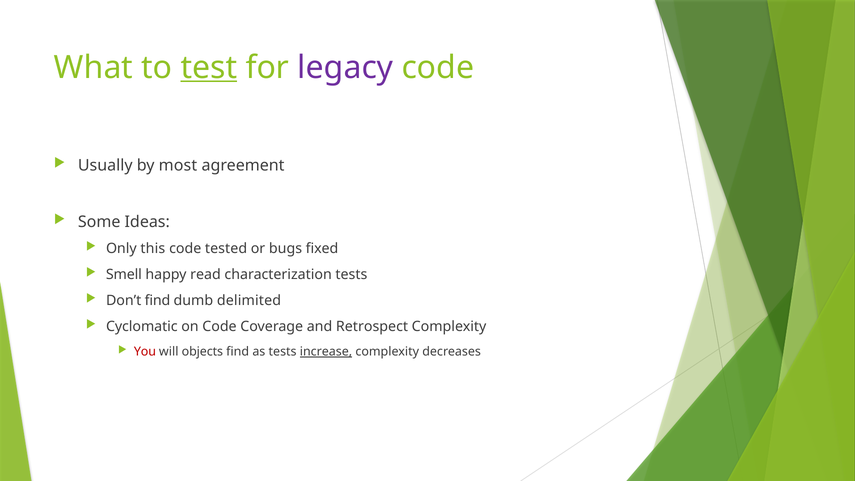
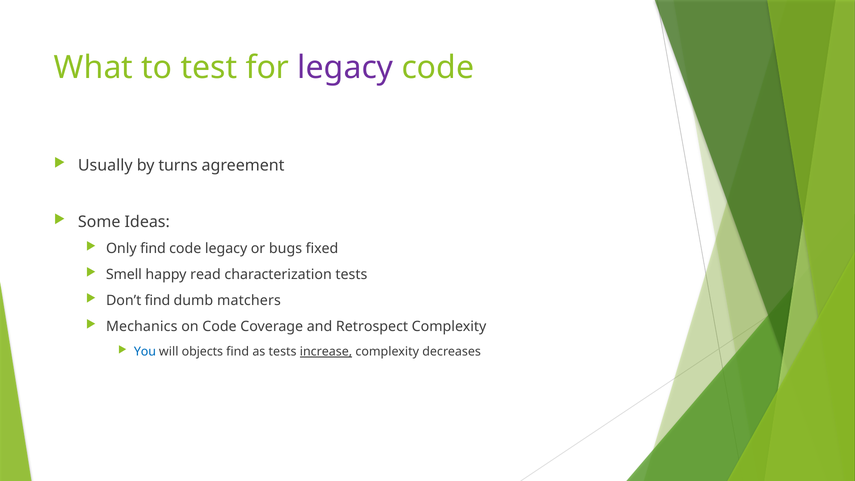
test underline: present -> none
most: most -> turns
Only this: this -> find
code tested: tested -> legacy
delimited: delimited -> matchers
Cyclomatic: Cyclomatic -> Mechanics
You colour: red -> blue
